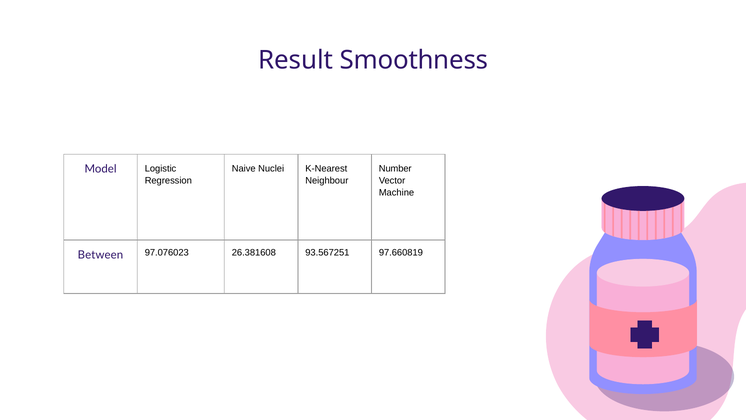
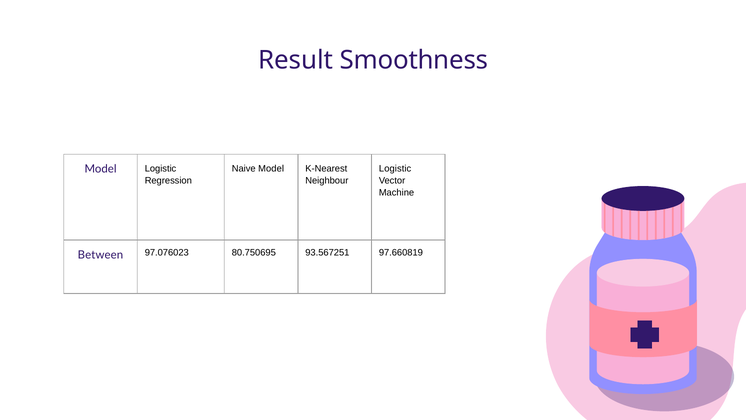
Naive Nuclei: Nuclei -> Model
Number at (395, 168): Number -> Logistic
26.381608: 26.381608 -> 80.750695
